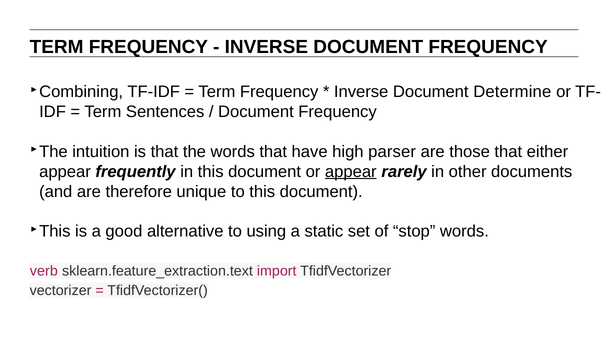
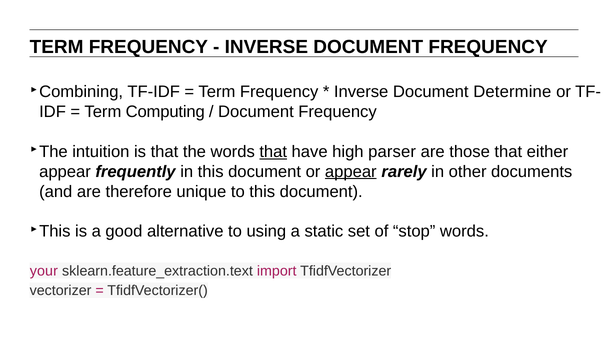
Sentences: Sentences -> Computing
that at (273, 152) underline: none -> present
verb: verb -> your
